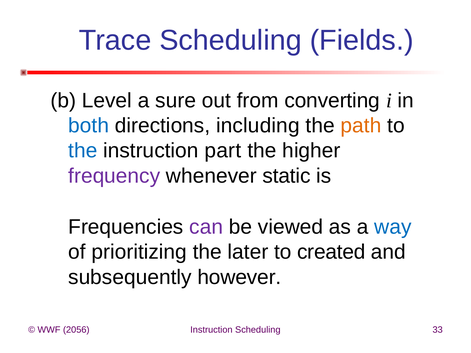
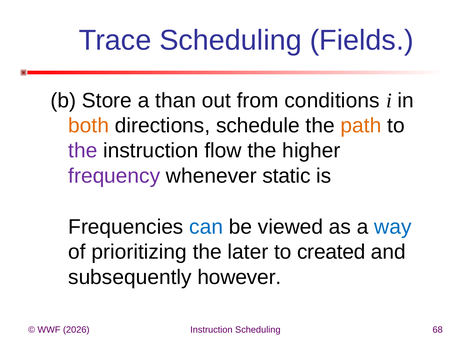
Level: Level -> Store
sure: sure -> than
converting: converting -> conditions
both colour: blue -> orange
including: including -> schedule
the at (83, 151) colour: blue -> purple
part: part -> flow
can colour: purple -> blue
2056: 2056 -> 2026
33: 33 -> 68
